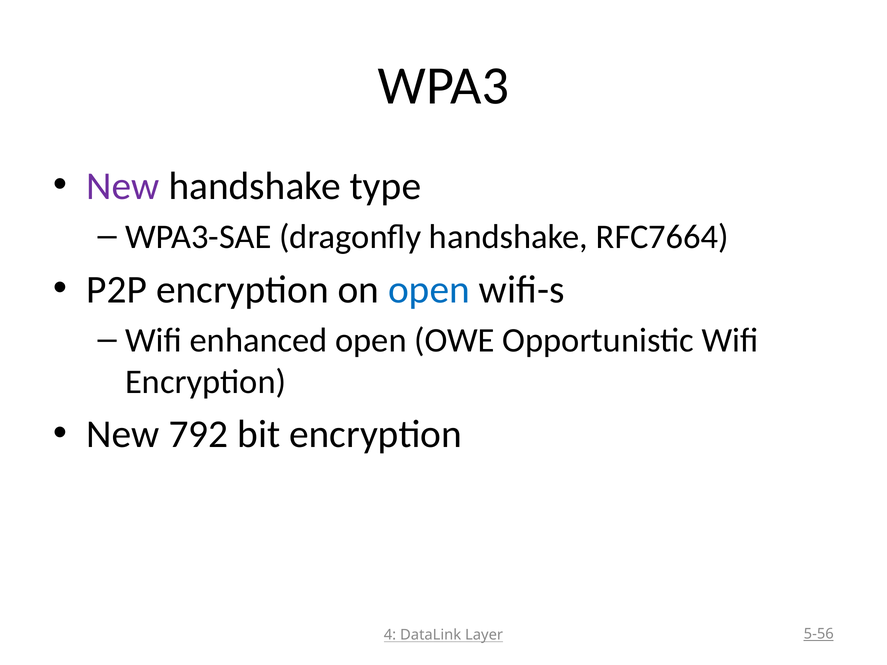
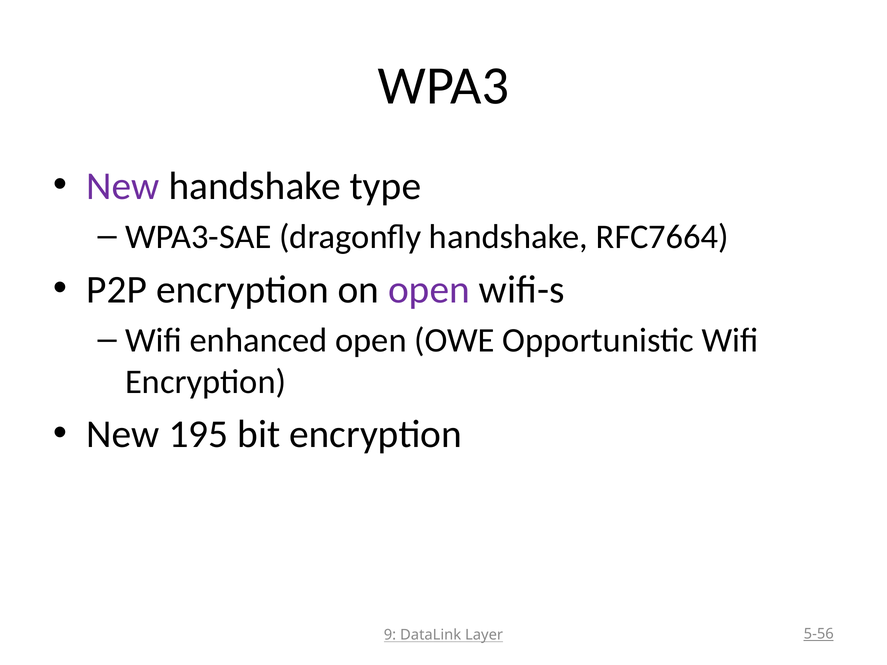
open at (429, 290) colour: blue -> purple
792: 792 -> 195
4: 4 -> 9
